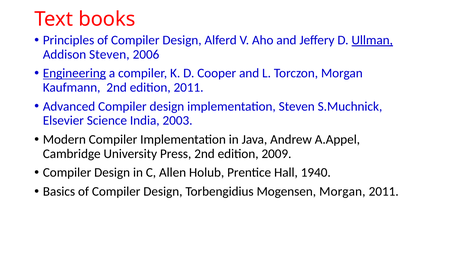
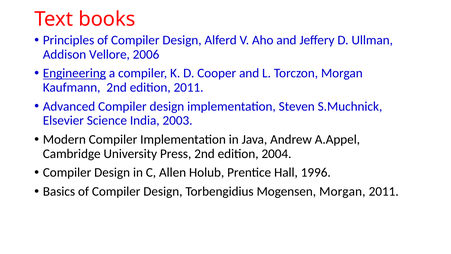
Ullman underline: present -> none
Addison Steven: Steven -> Vellore
2009: 2009 -> 2004
1940: 1940 -> 1996
